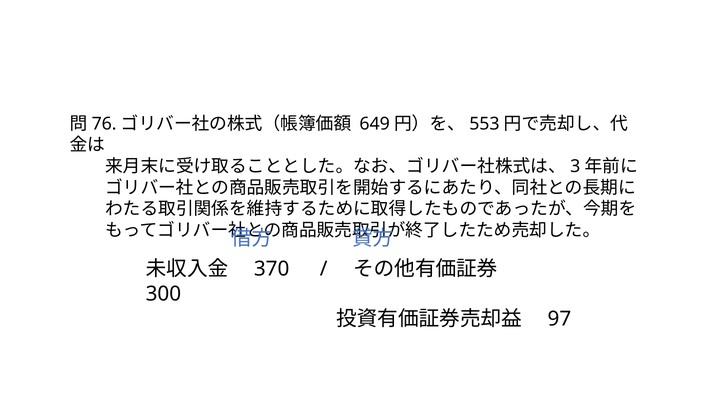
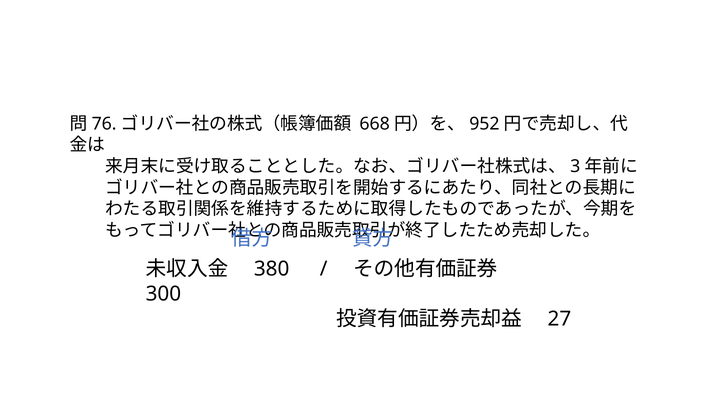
649: 649 -> 668
553: 553 -> 952
370: 370 -> 380
97: 97 -> 27
